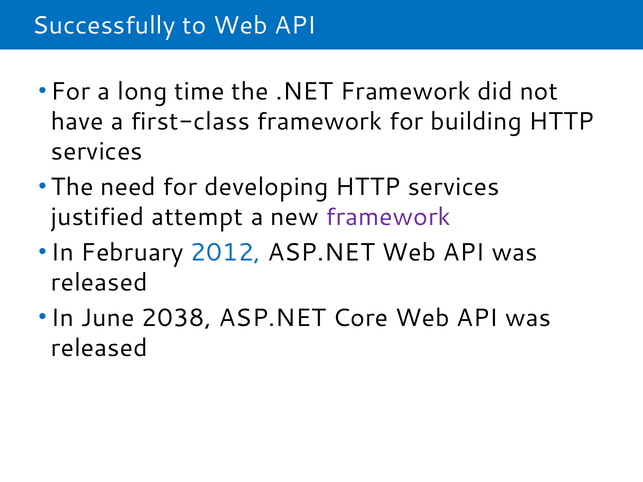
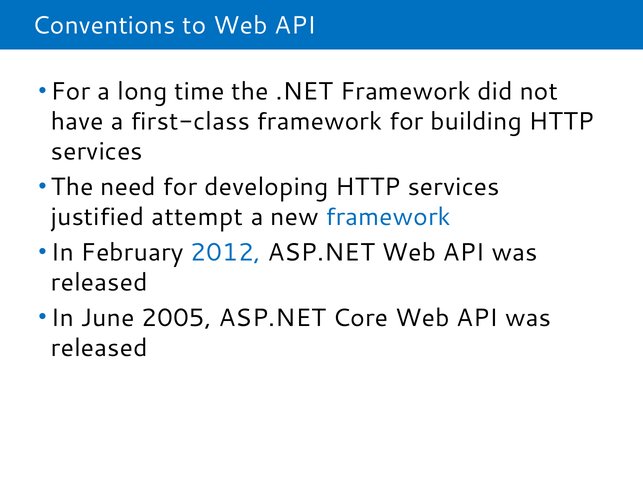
Successfully: Successfully -> Conventions
framework at (388, 217) colour: purple -> blue
2038: 2038 -> 2005
